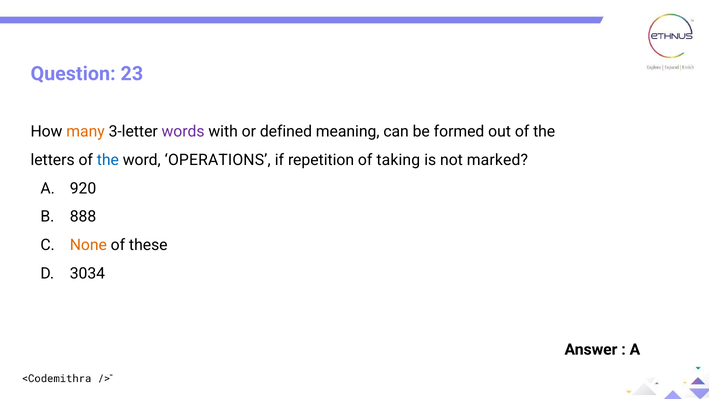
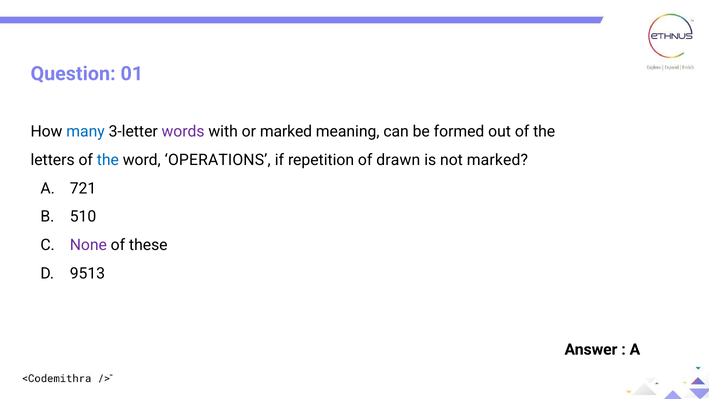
23: 23 -> 01
many colour: orange -> blue
or defined: defined -> marked
taking: taking -> drawn
920: 920 -> 721
888: 888 -> 510
None colour: orange -> purple
3034: 3034 -> 9513
